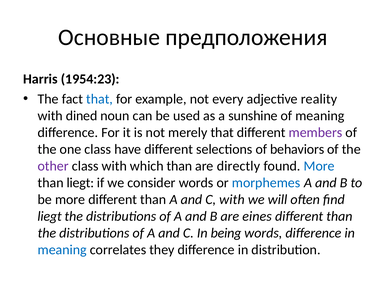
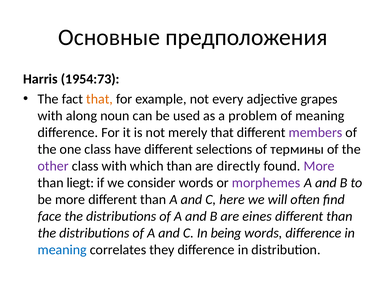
1954:23: 1954:23 -> 1954:73
that at (100, 99) colour: blue -> orange
reality: reality -> grapes
dined: dined -> along
sunshine: sunshine -> problem
behaviors: behaviors -> термины
More at (319, 166) colour: blue -> purple
morphemes colour: blue -> purple
C with: with -> here
liegt at (50, 216): liegt -> face
